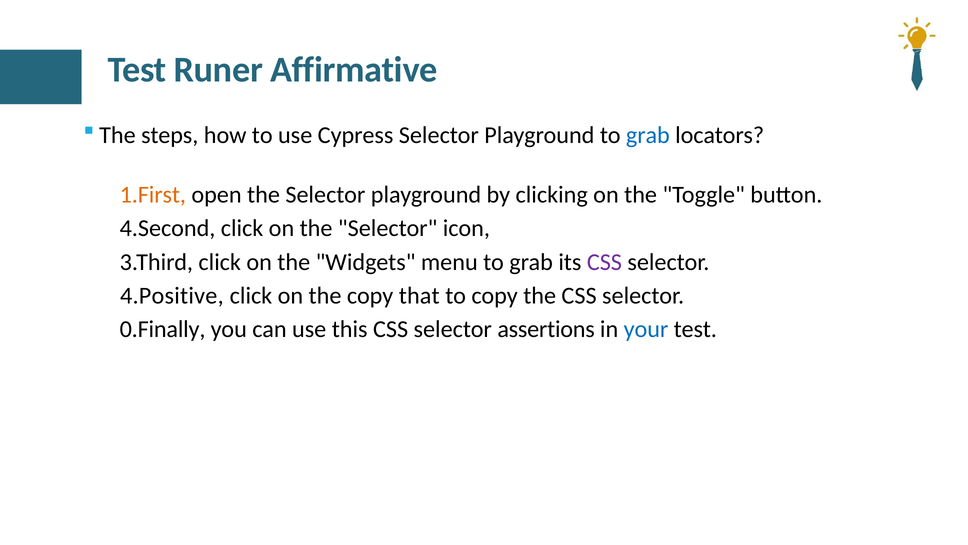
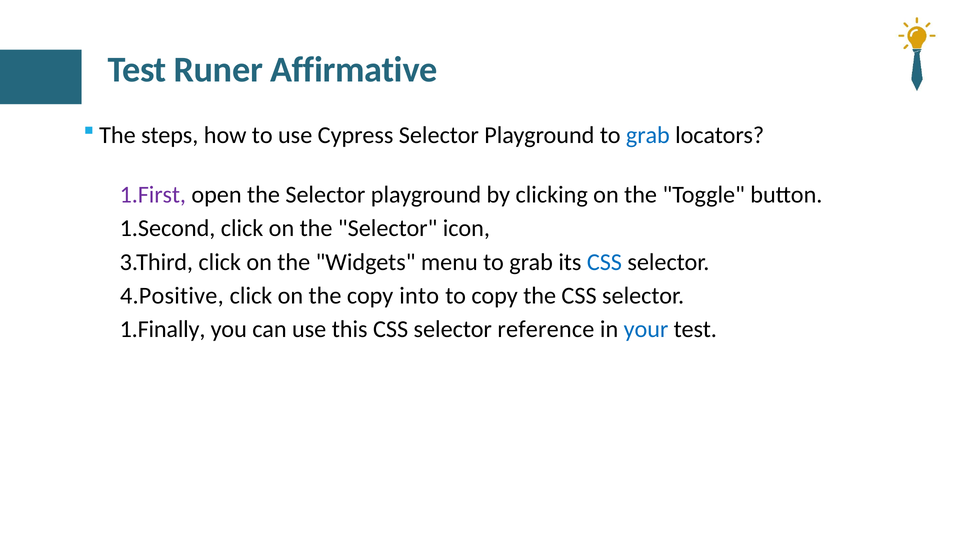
1.First colour: orange -> purple
4.Second: 4.Second -> 1.Second
CSS at (604, 262) colour: purple -> blue
that: that -> into
0.Finally: 0.Finally -> 1.Finally
assertions: assertions -> reference
